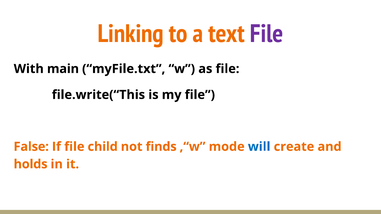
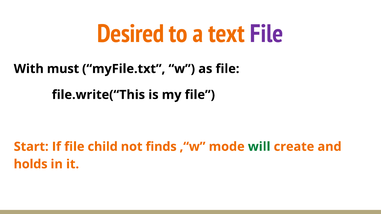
Linking: Linking -> Desired
main: main -> must
False: False -> Start
will colour: blue -> green
